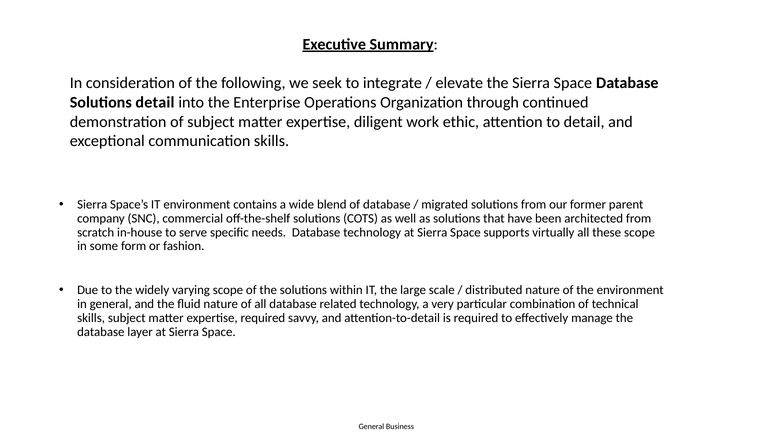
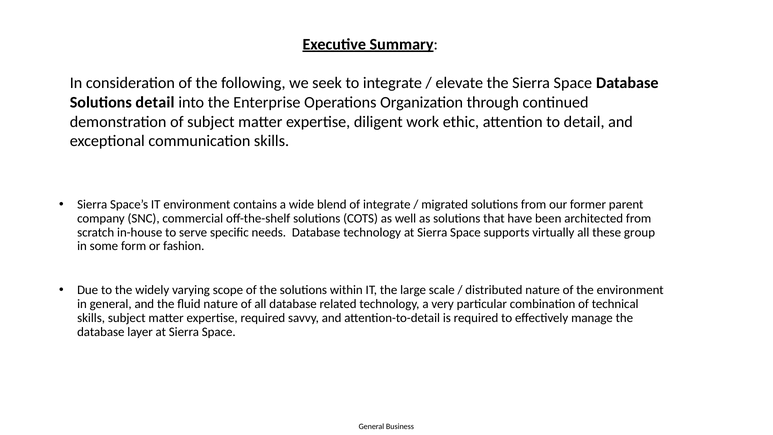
of database: database -> integrate
these scope: scope -> group
